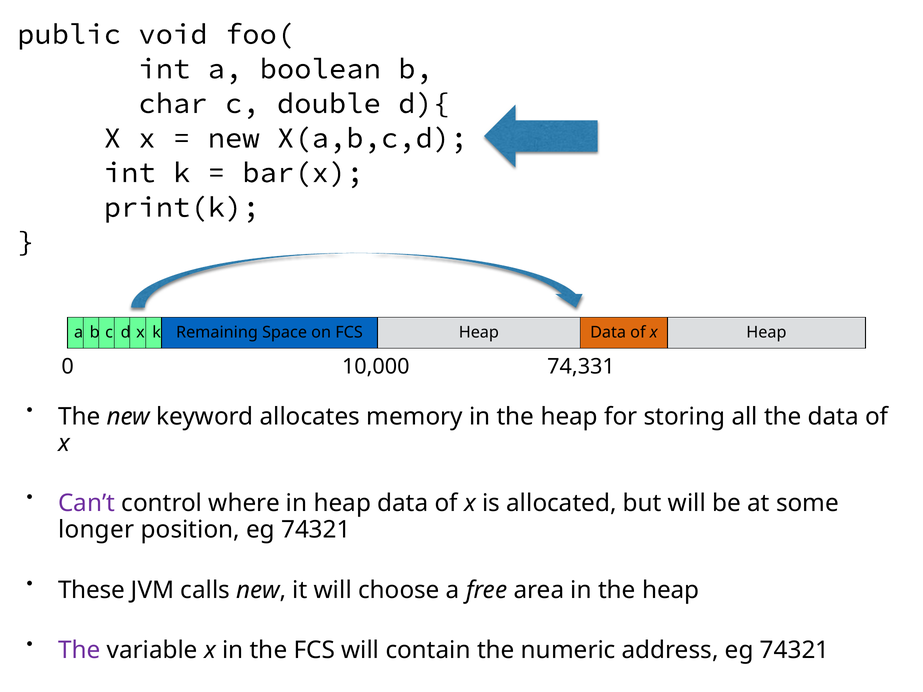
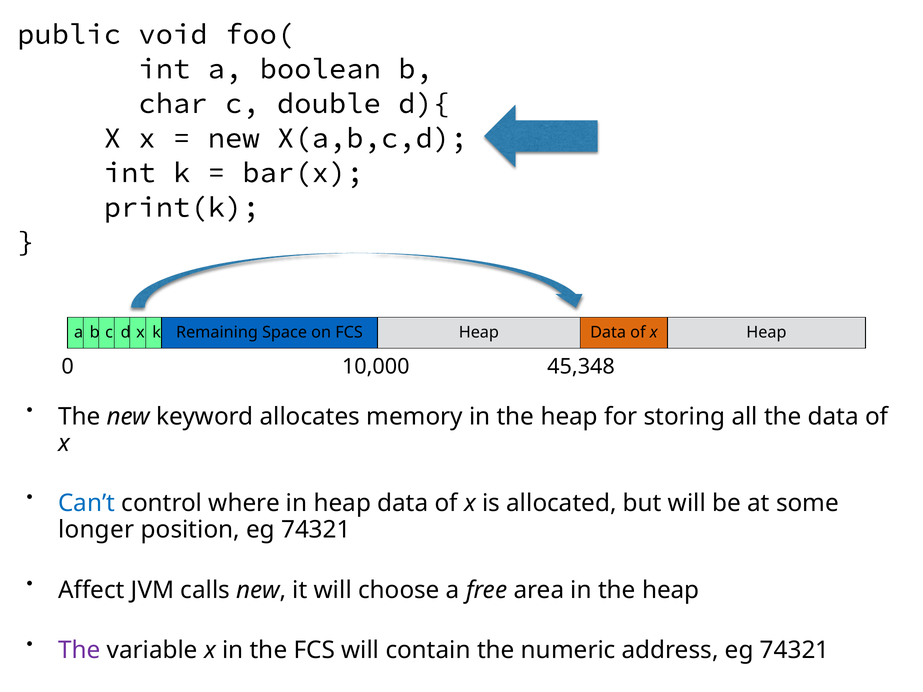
74,331: 74,331 -> 45,348
Can’t colour: purple -> blue
These: These -> Affect
